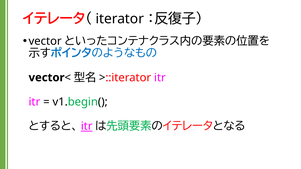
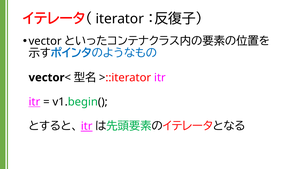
itr at (34, 102) underline: none -> present
